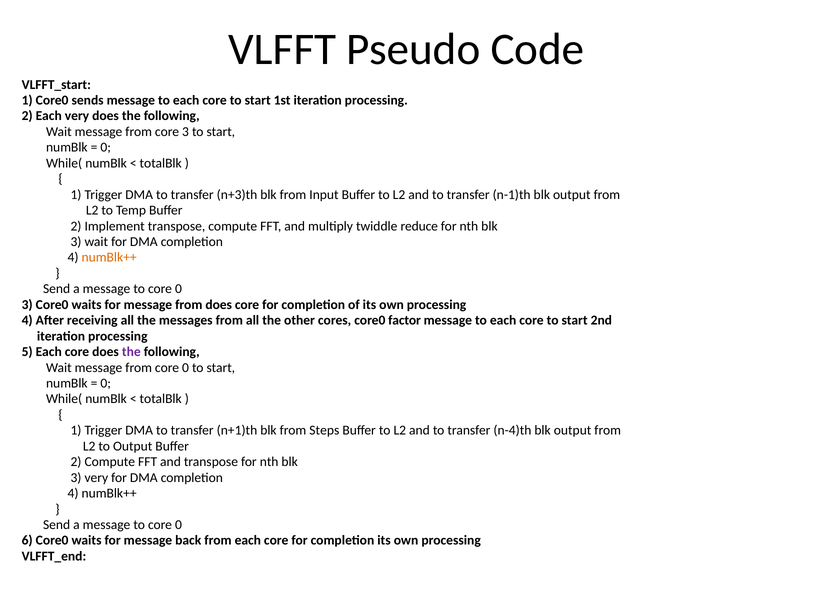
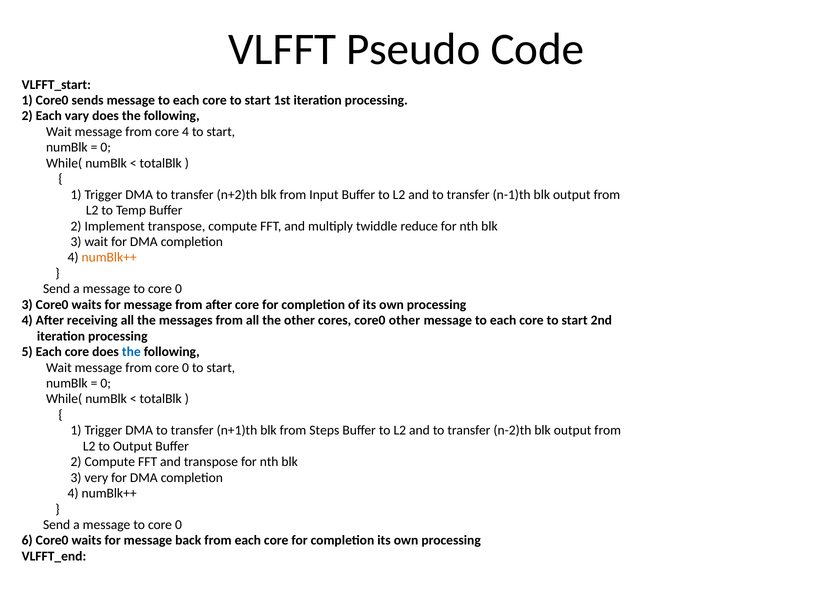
Each very: very -> vary
core 3: 3 -> 4
n+3)th: n+3)th -> n+2)th
from does: does -> after
core0 factor: factor -> other
the at (131, 352) colour: purple -> blue
n-4)th: n-4)th -> n-2)th
